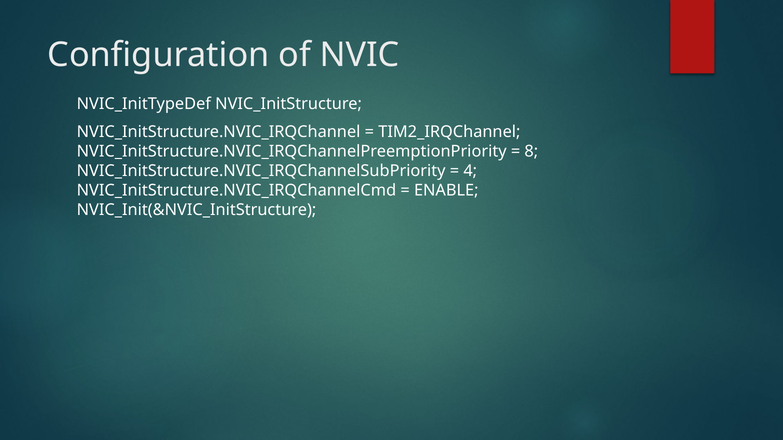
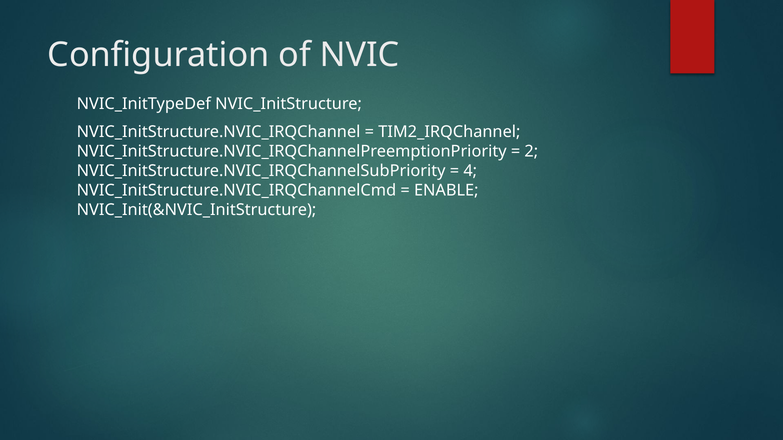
8: 8 -> 2
